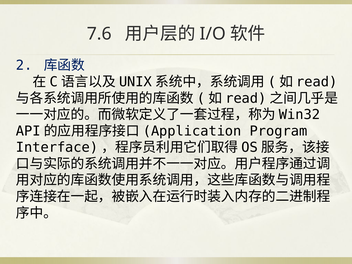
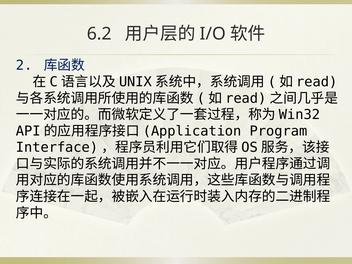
7.6: 7.6 -> 6.2
